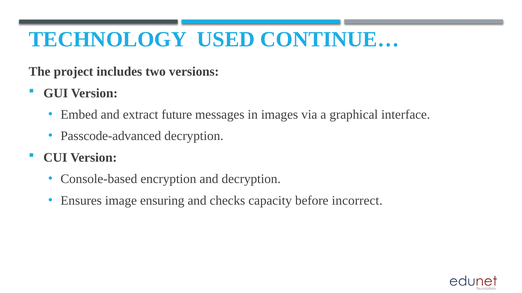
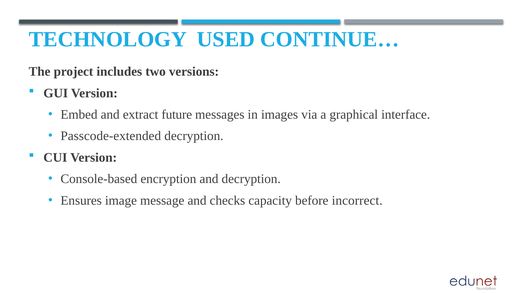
Passcode-advanced: Passcode-advanced -> Passcode-extended
ensuring: ensuring -> message
